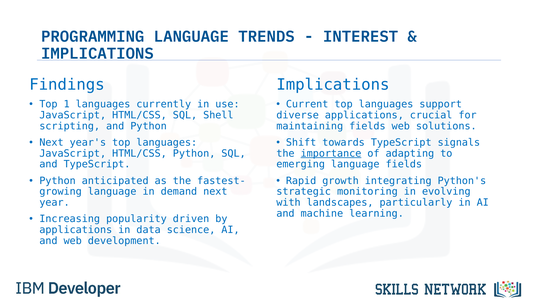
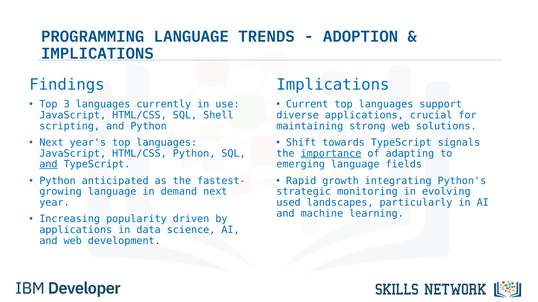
INTEREST: INTEREST -> ADOPTION
1: 1 -> 3
maintaining fields: fields -> strong
and at (48, 165) underline: none -> present
with: with -> used
